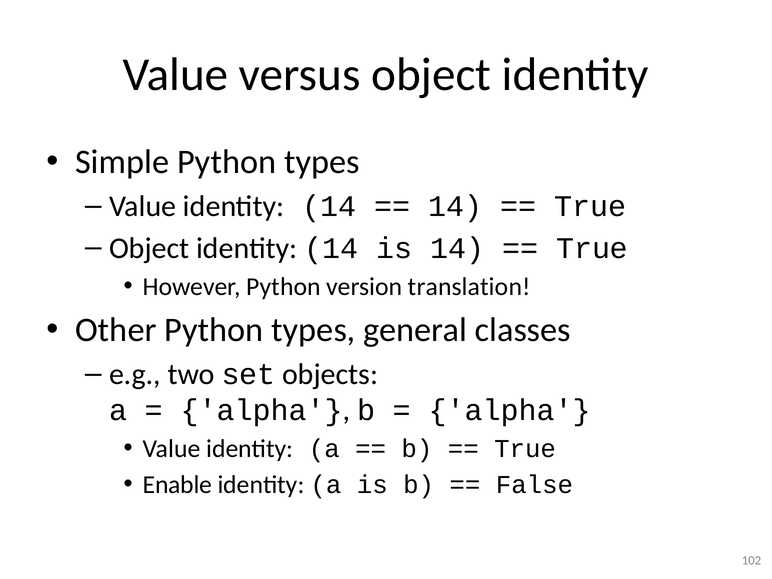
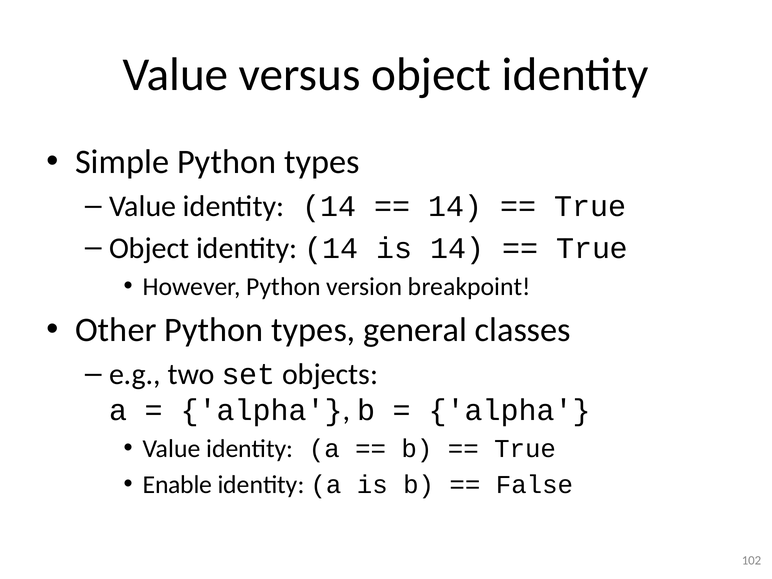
translation: translation -> breakpoint
